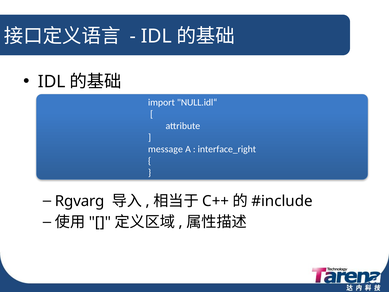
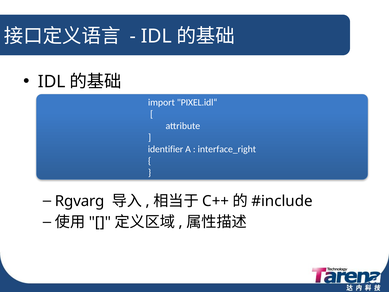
NULL.idl“: NULL.idl“ -> PIXEL.idl“
message: message -> identifier
